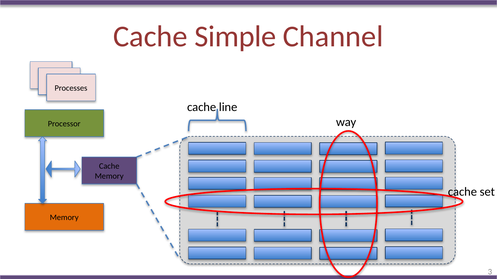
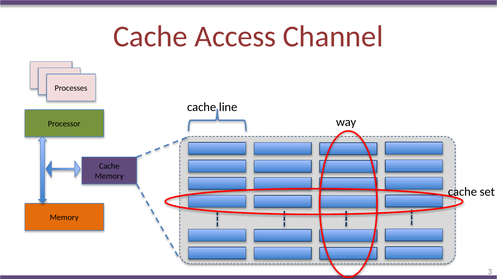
Simple: Simple -> Access
